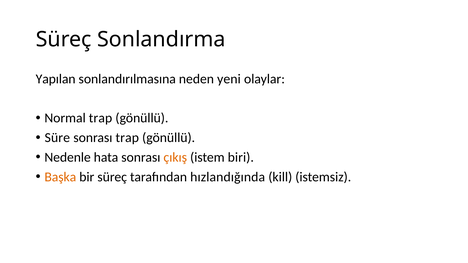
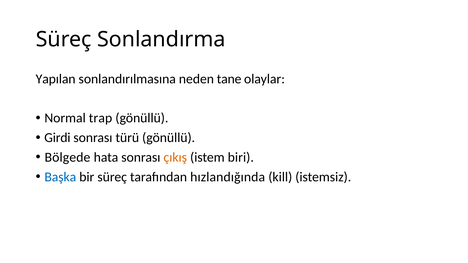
yeni: yeni -> tane
Süre: Süre -> Girdi
sonrası trap: trap -> türü
Nedenle: Nedenle -> Bölgede
Başka colour: orange -> blue
